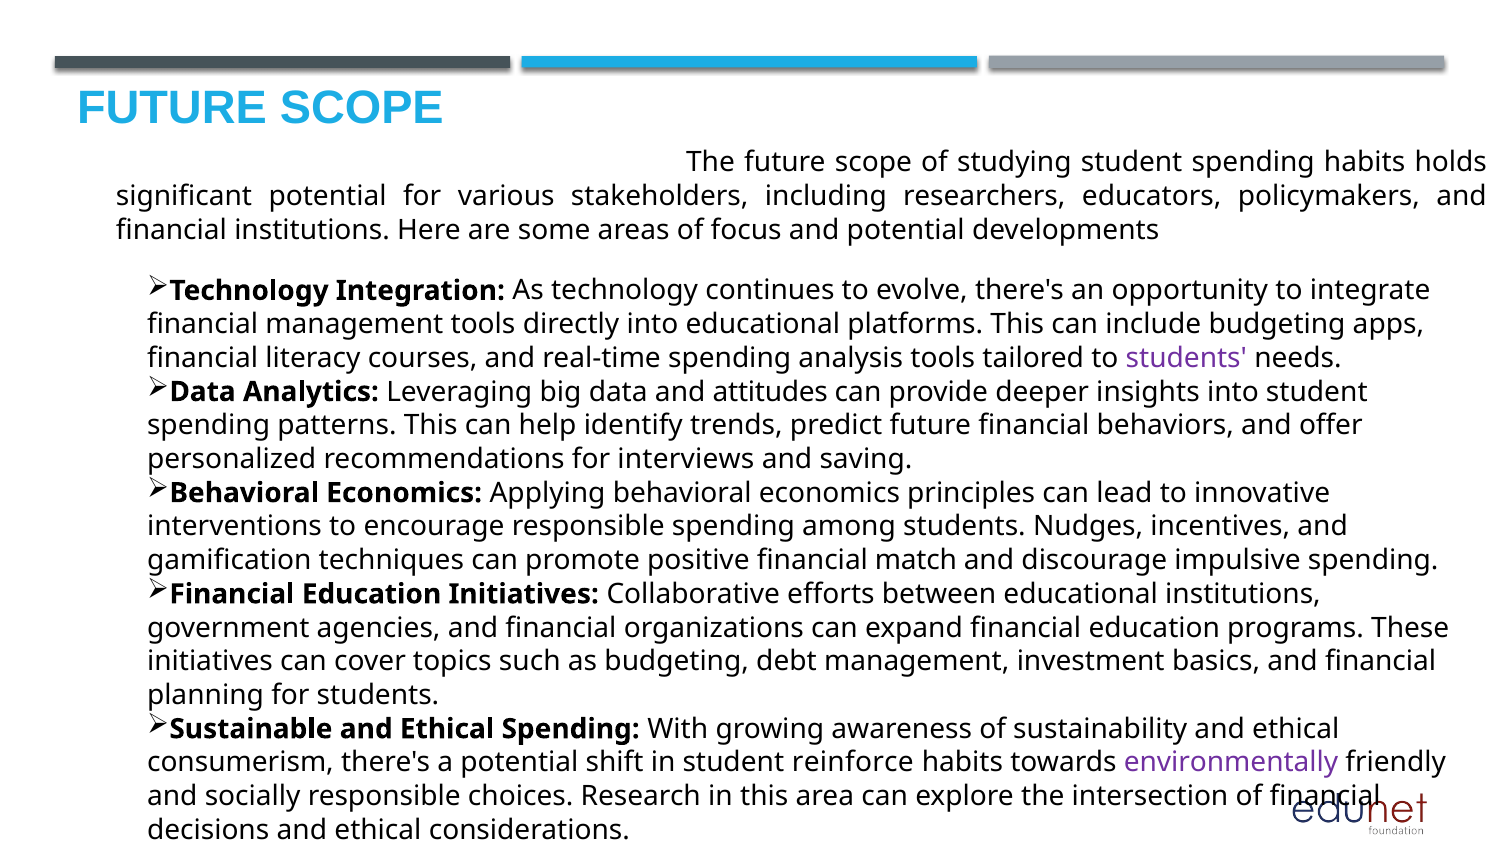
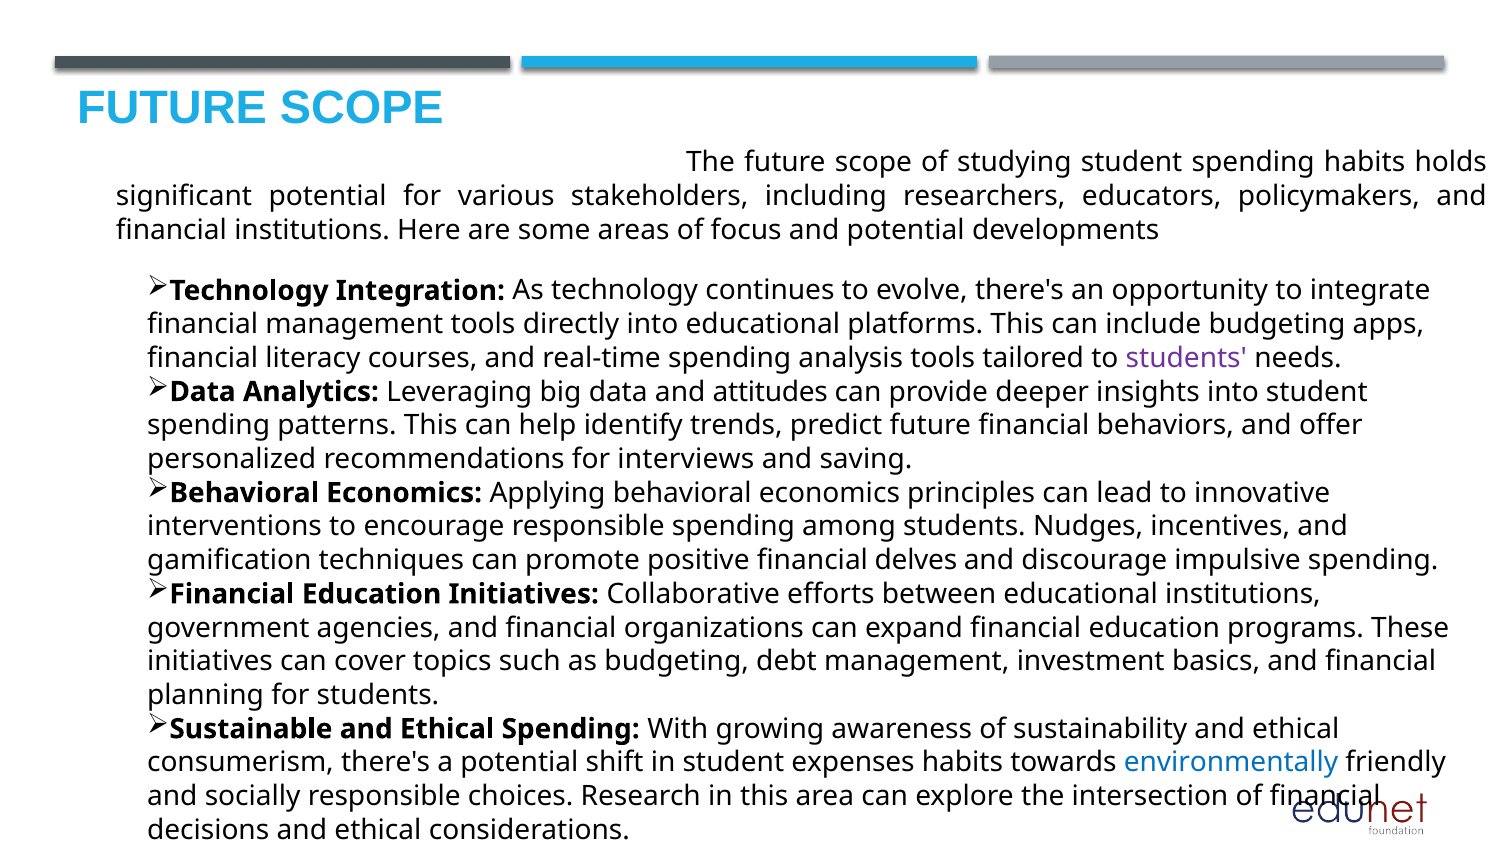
match: match -> delves
reinforce: reinforce -> expenses
environmentally colour: purple -> blue
